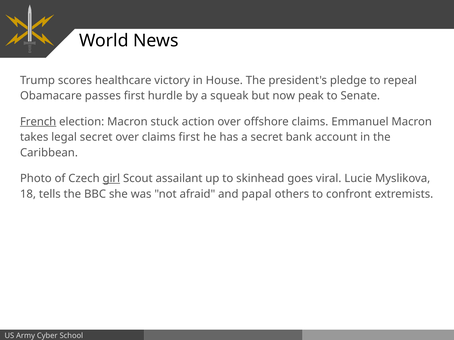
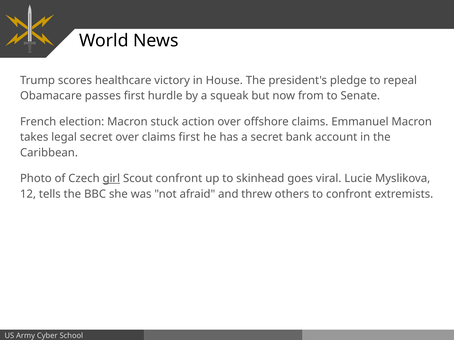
peak: peak -> from
French underline: present -> none
Scout assailant: assailant -> confront
18: 18 -> 12
papal: papal -> threw
